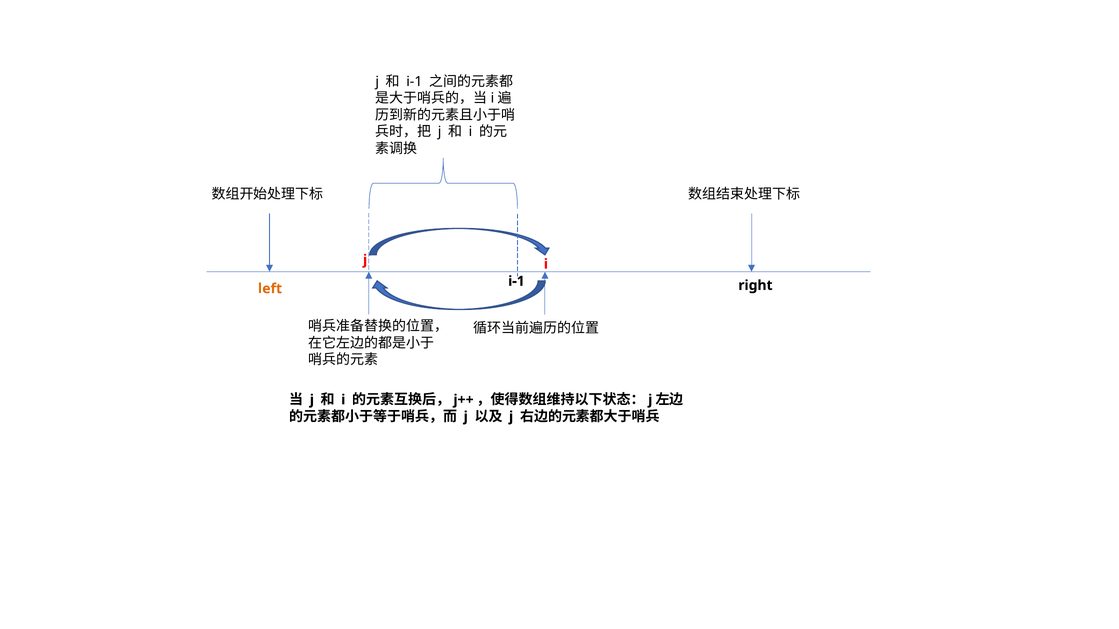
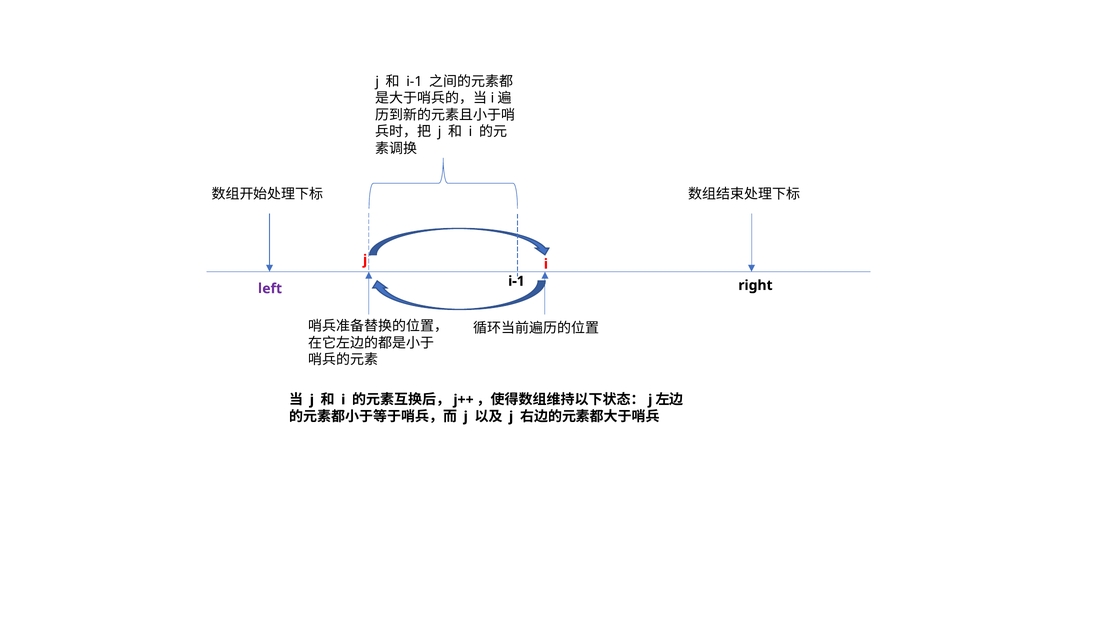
left colour: orange -> purple
